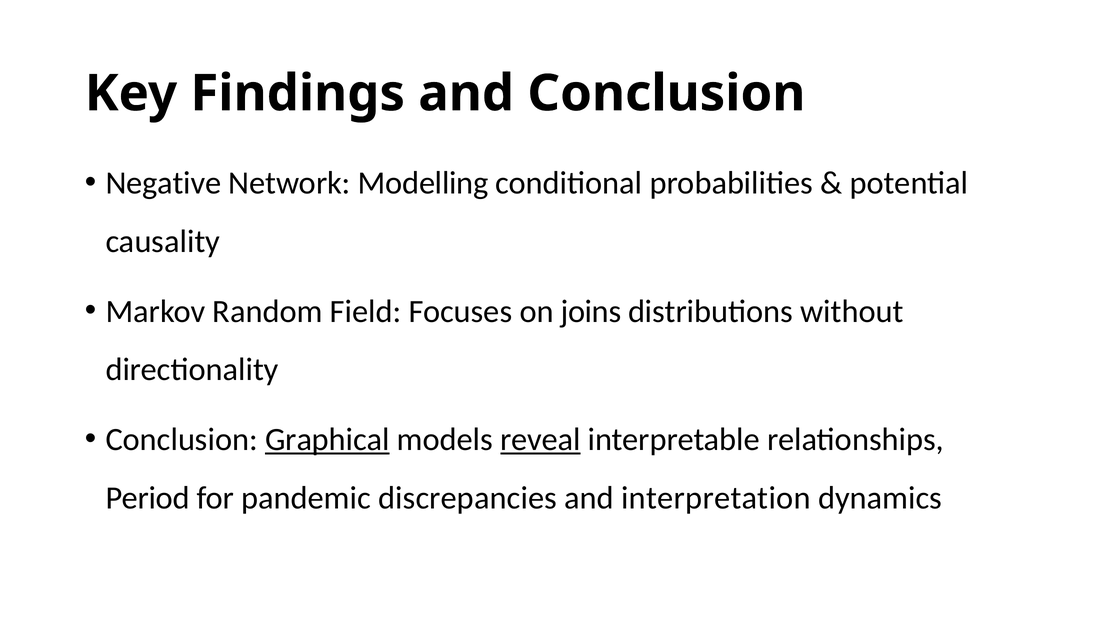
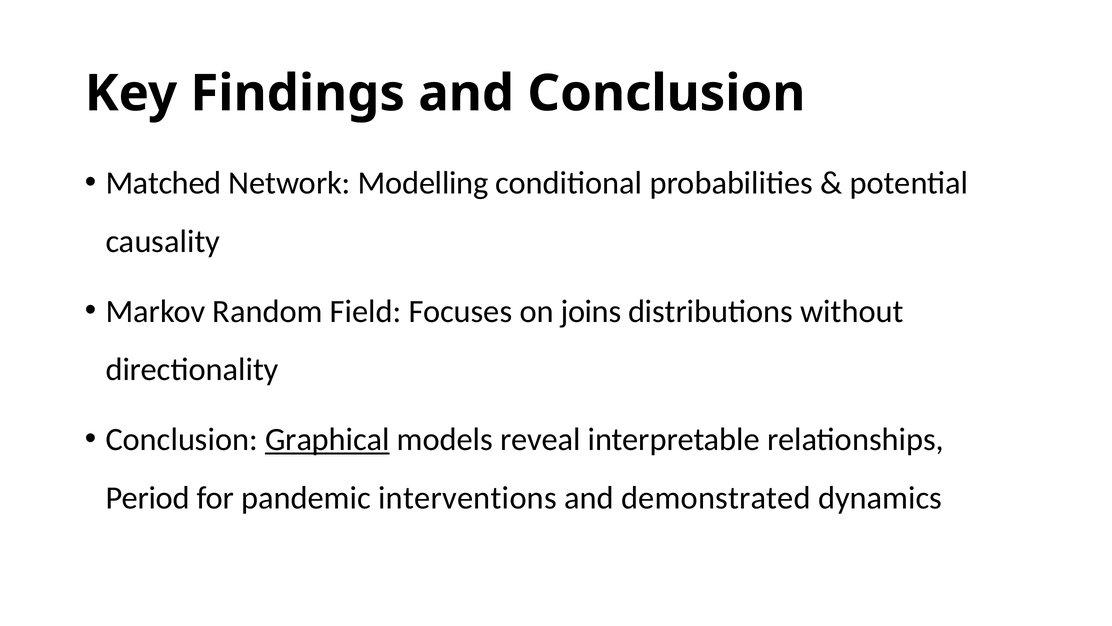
Negative: Negative -> Matched
reveal underline: present -> none
discrepancies: discrepancies -> interventions
interpretation: interpretation -> demonstrated
